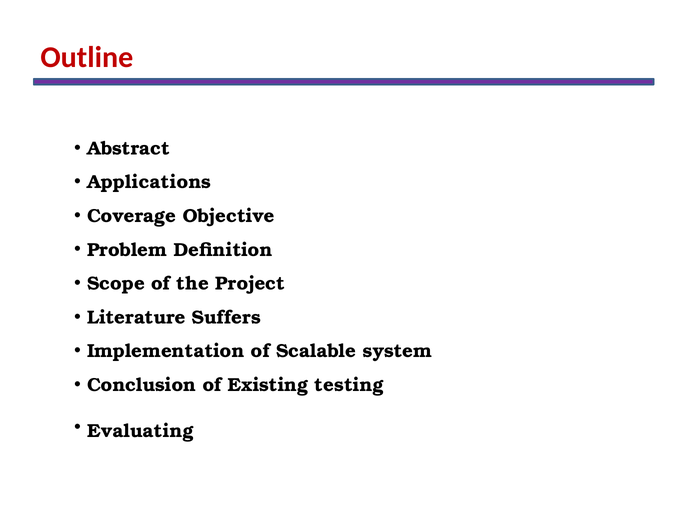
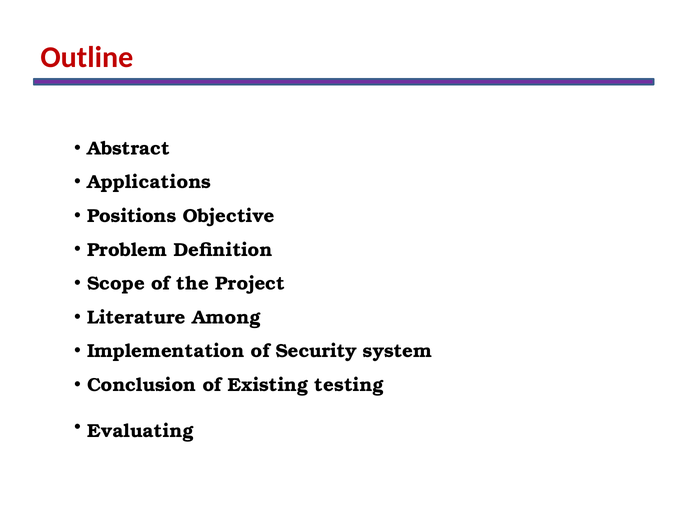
Coverage: Coverage -> Positions
Suffers: Suffers -> Among
Scalable: Scalable -> Security
